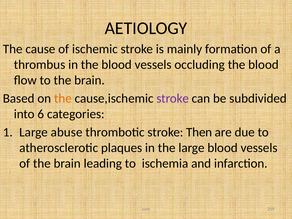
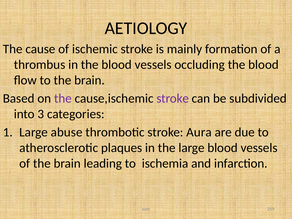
the at (63, 98) colour: orange -> purple
6: 6 -> 3
Then: Then -> Aura
